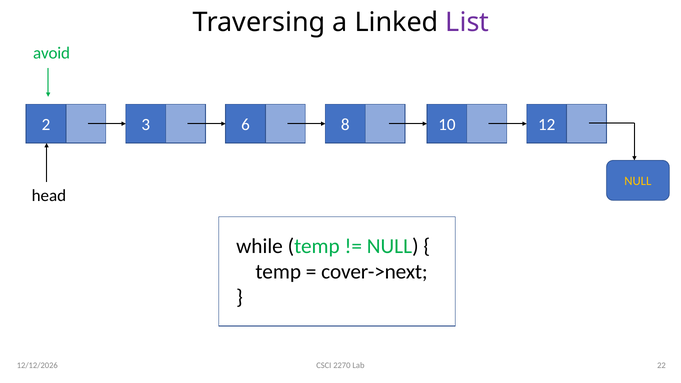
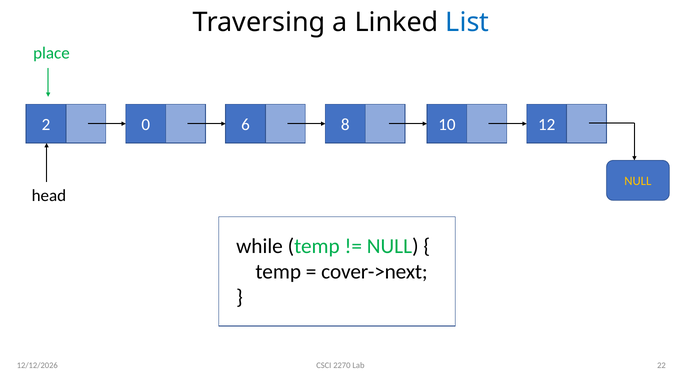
List colour: purple -> blue
avoid: avoid -> place
3: 3 -> 0
